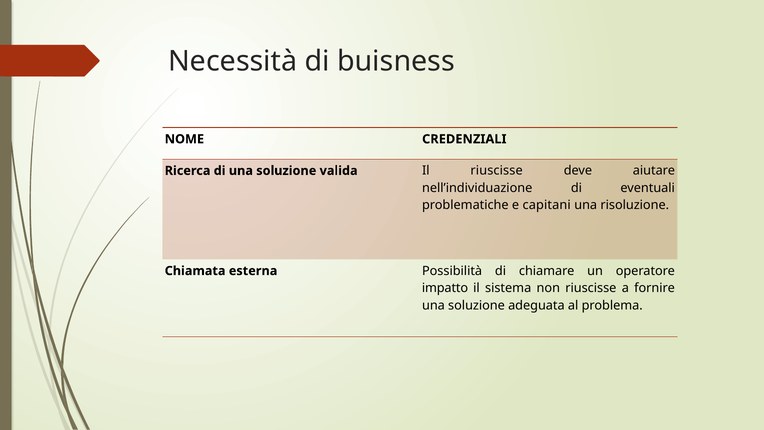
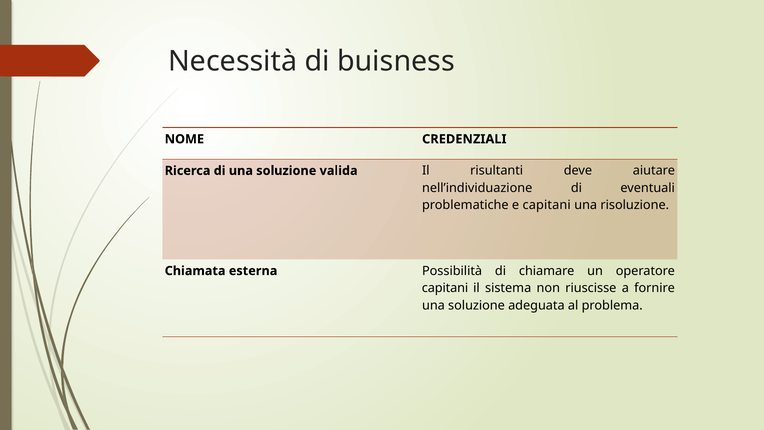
Il riuscisse: riuscisse -> risultanti
impatto at (445, 288): impatto -> capitani
